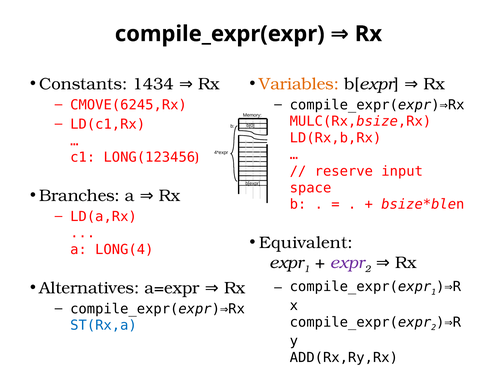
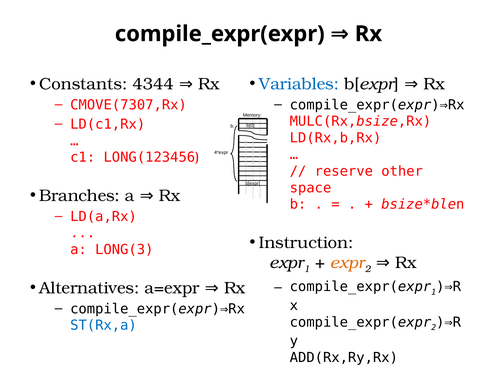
1434: 1434 -> 4344
Variables colour: orange -> blue
CMOVE(6245,Rx: CMOVE(6245,Rx -> CMOVE(7307,Rx
input: input -> other
Equivalent: Equivalent -> Instruction
LONG(4: LONG(4 -> LONG(3
expr at (348, 262) colour: purple -> orange
